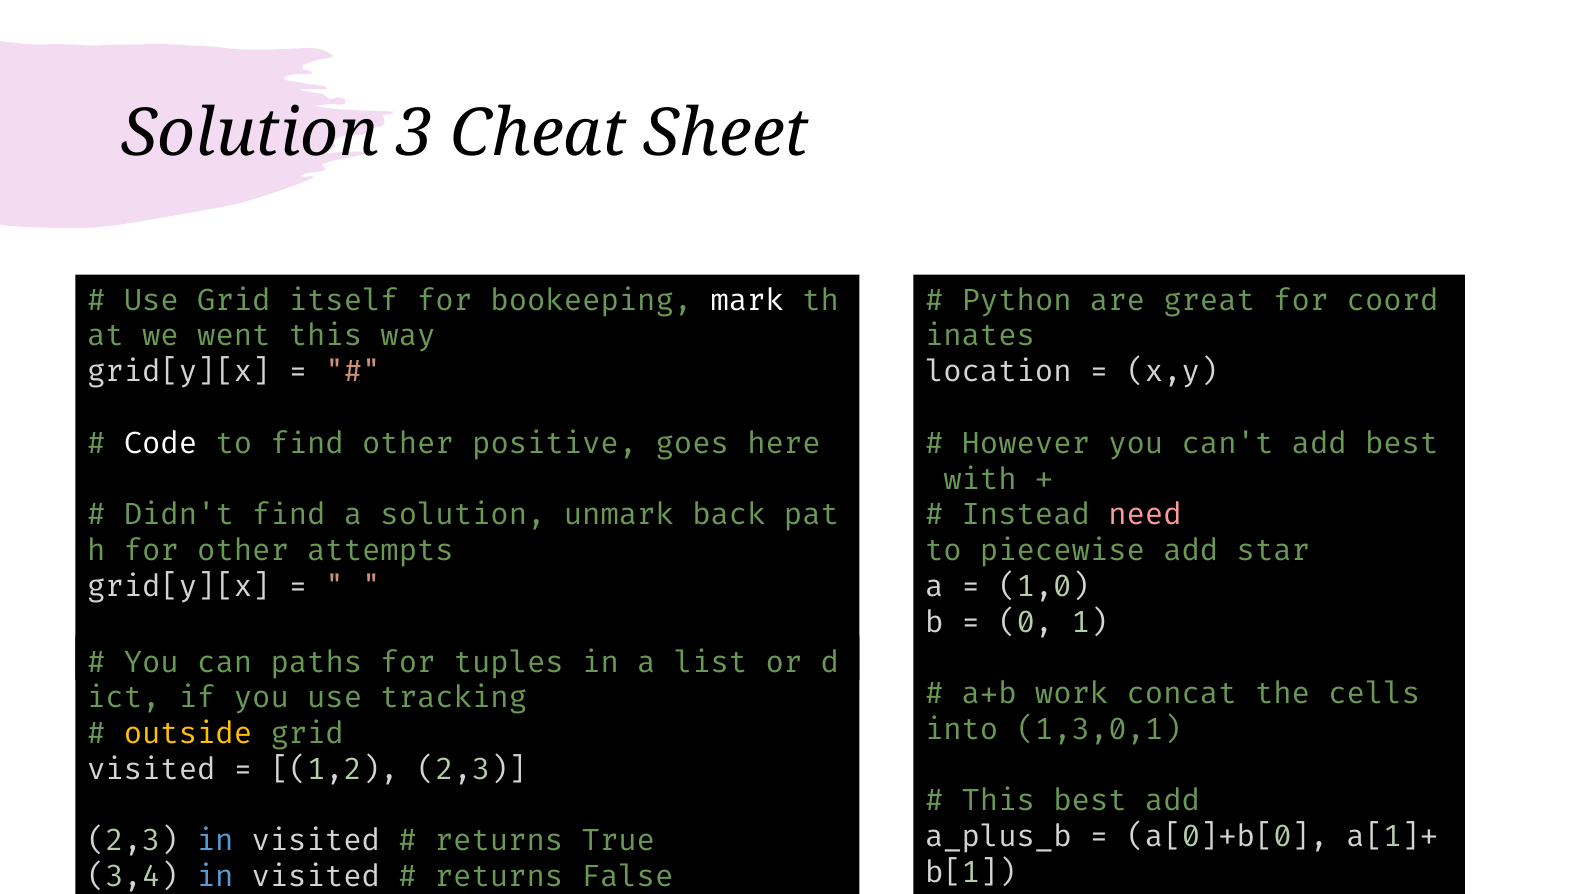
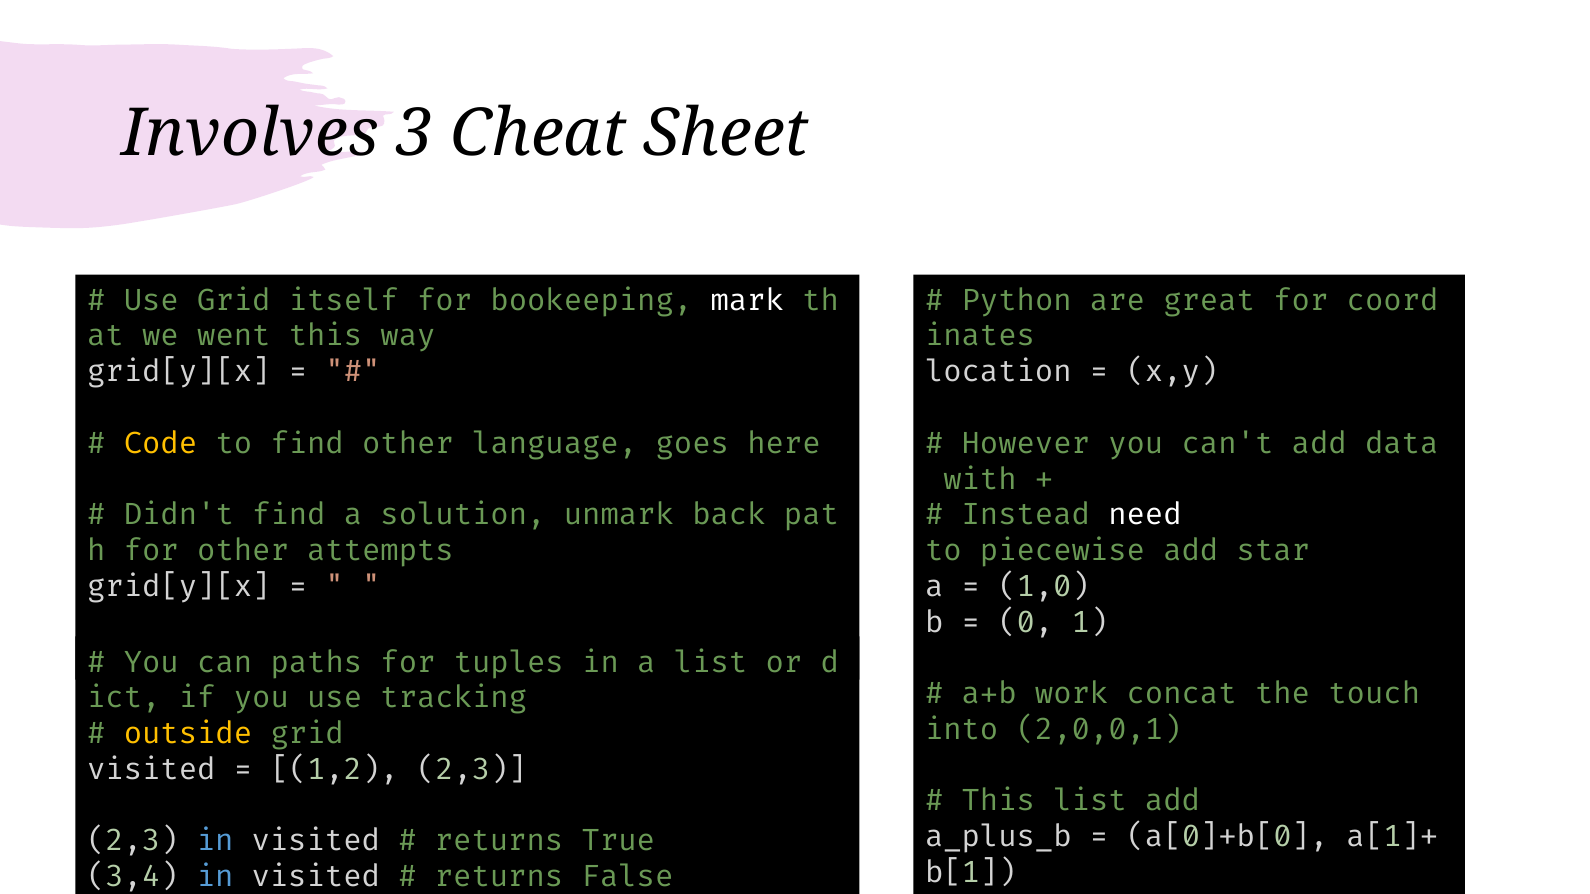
Solution at (250, 134): Solution -> Involves
Code colour: white -> yellow
positive: positive -> language
add best: best -> data
need colour: pink -> white
cells: cells -> touch
1,3,0,1: 1,3,0,1 -> 2,0,0,1
This best: best -> list
